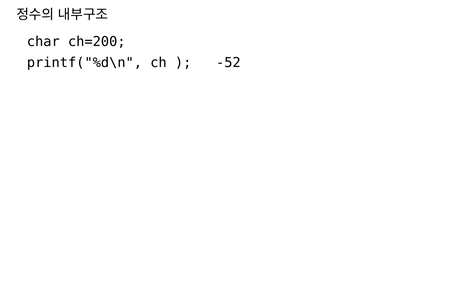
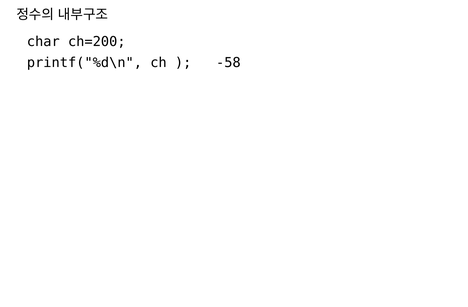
-52: -52 -> -58
